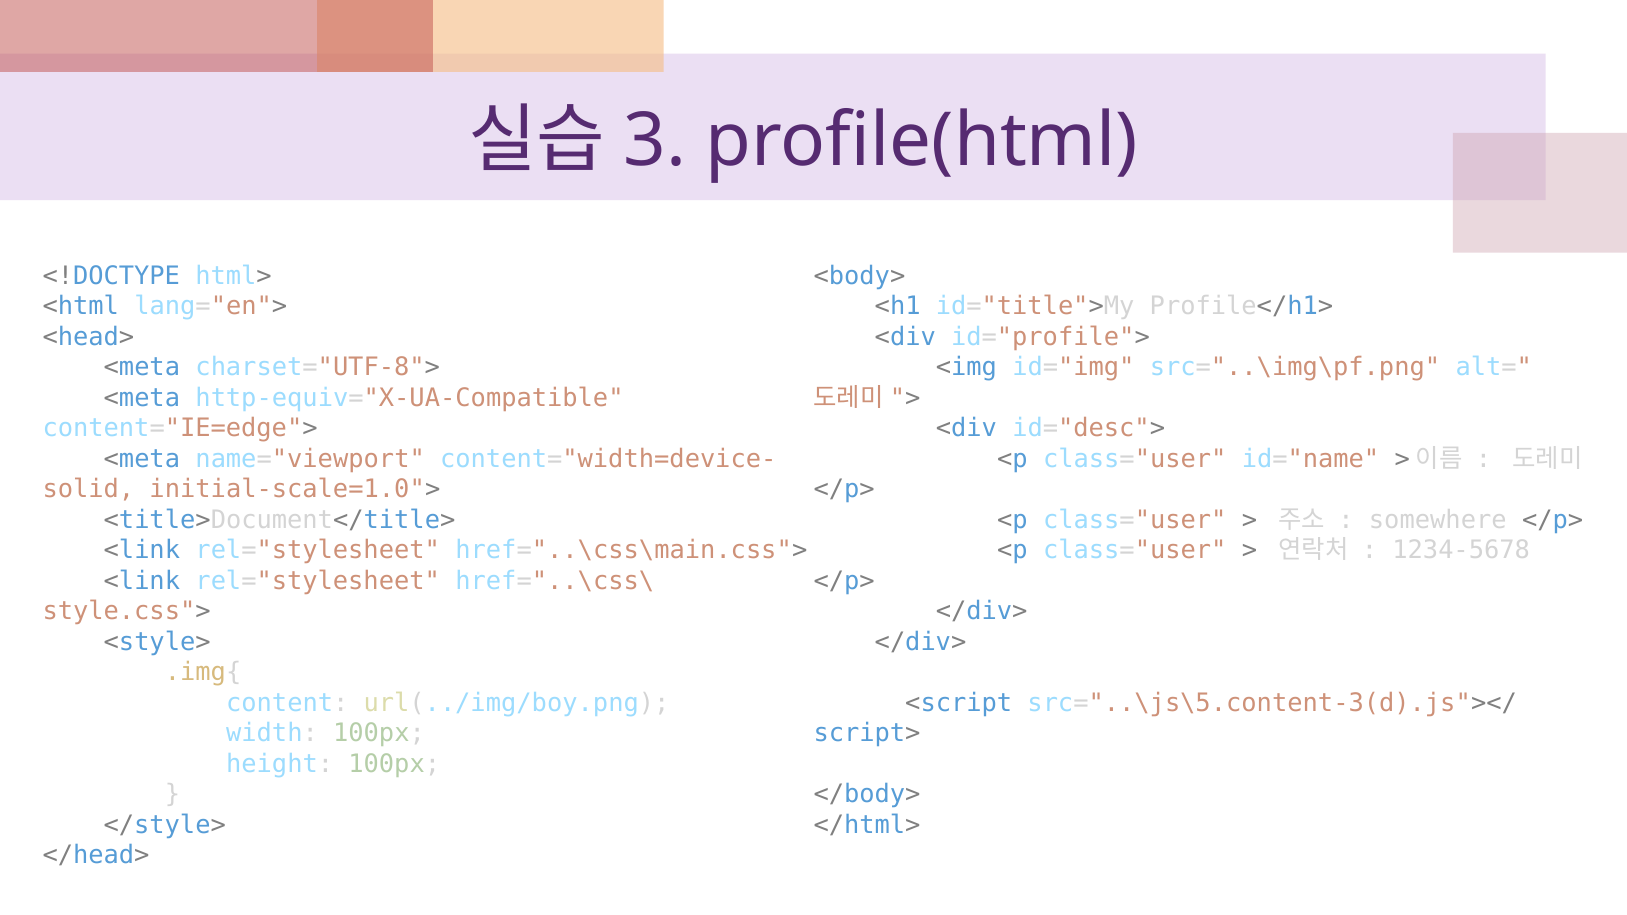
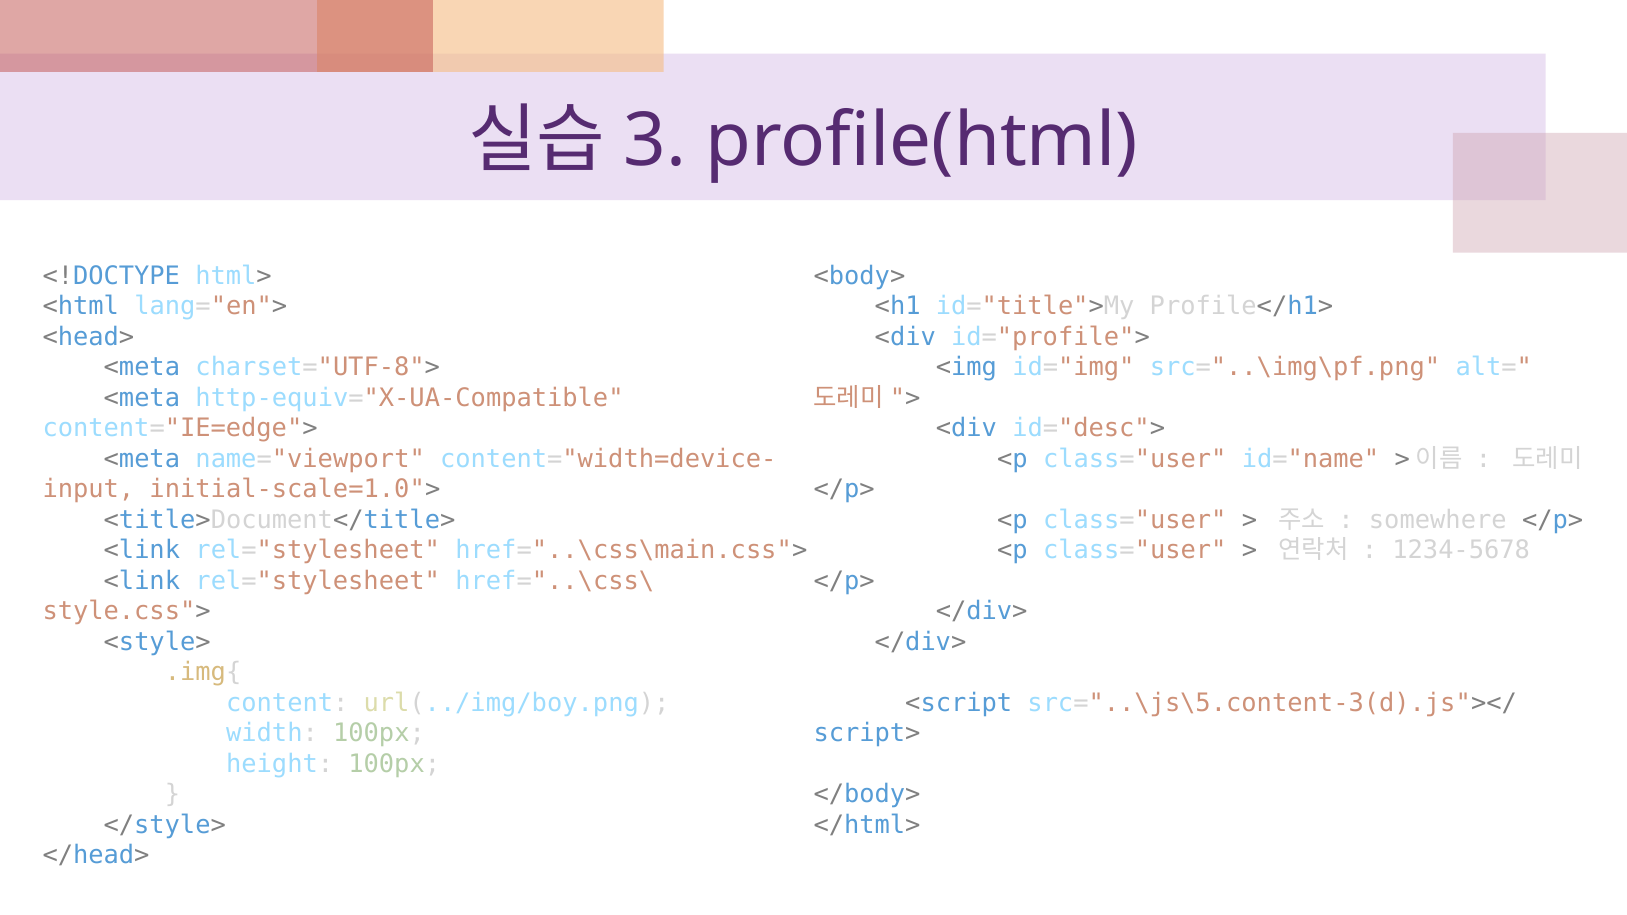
solid: solid -> input
